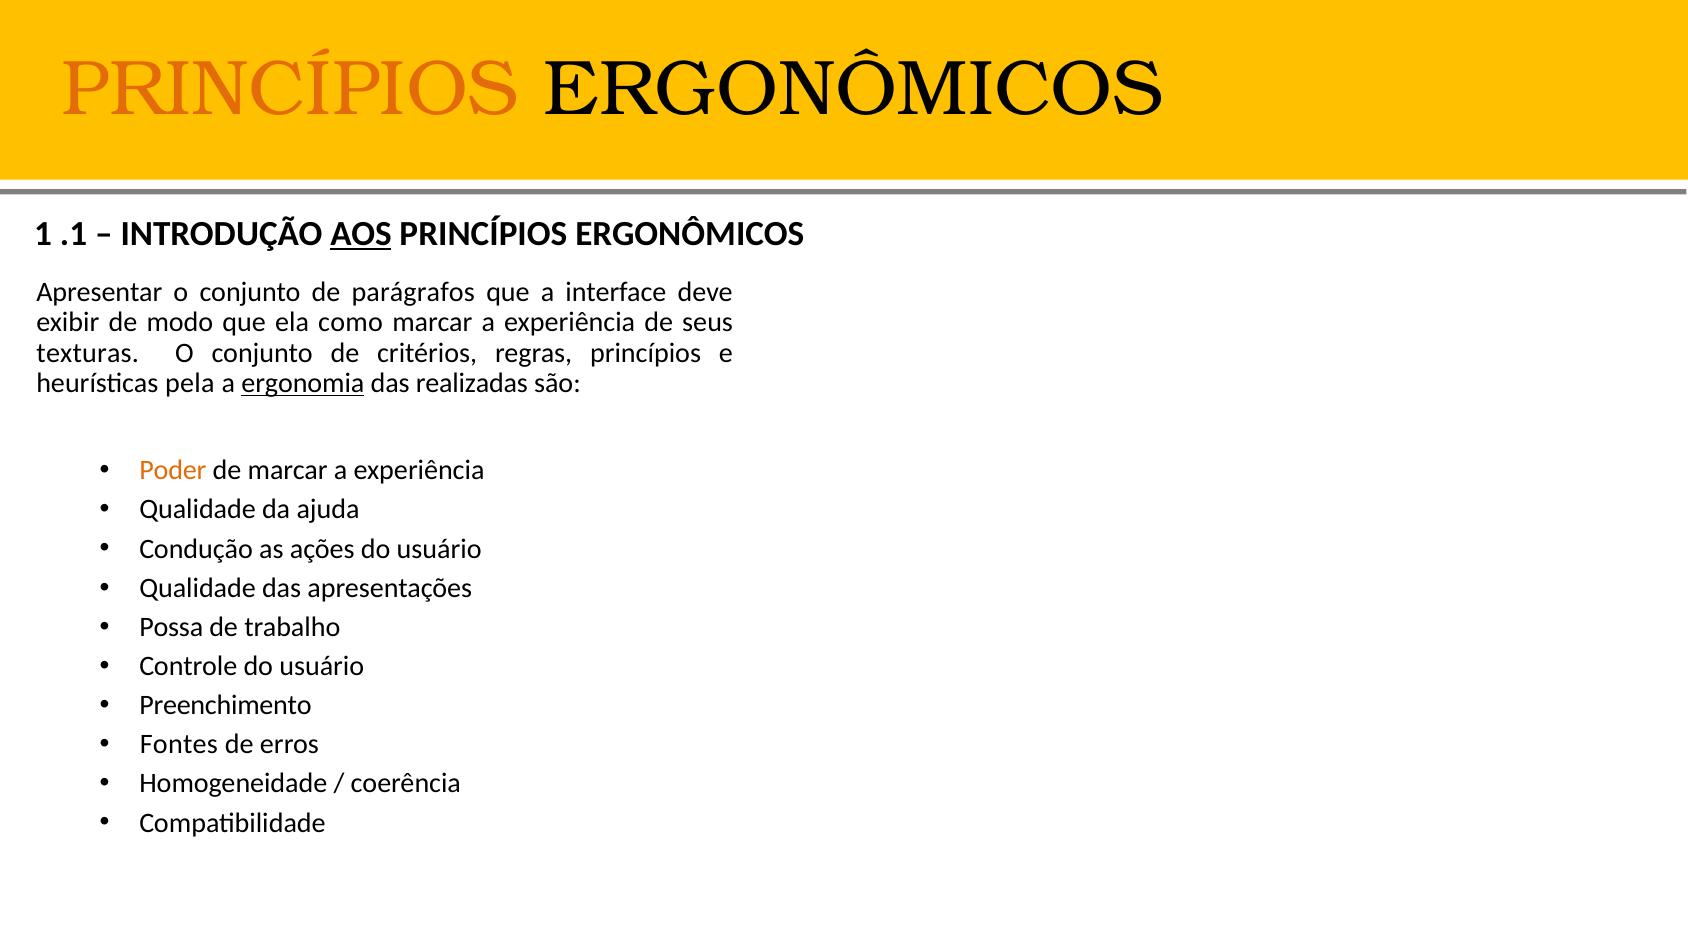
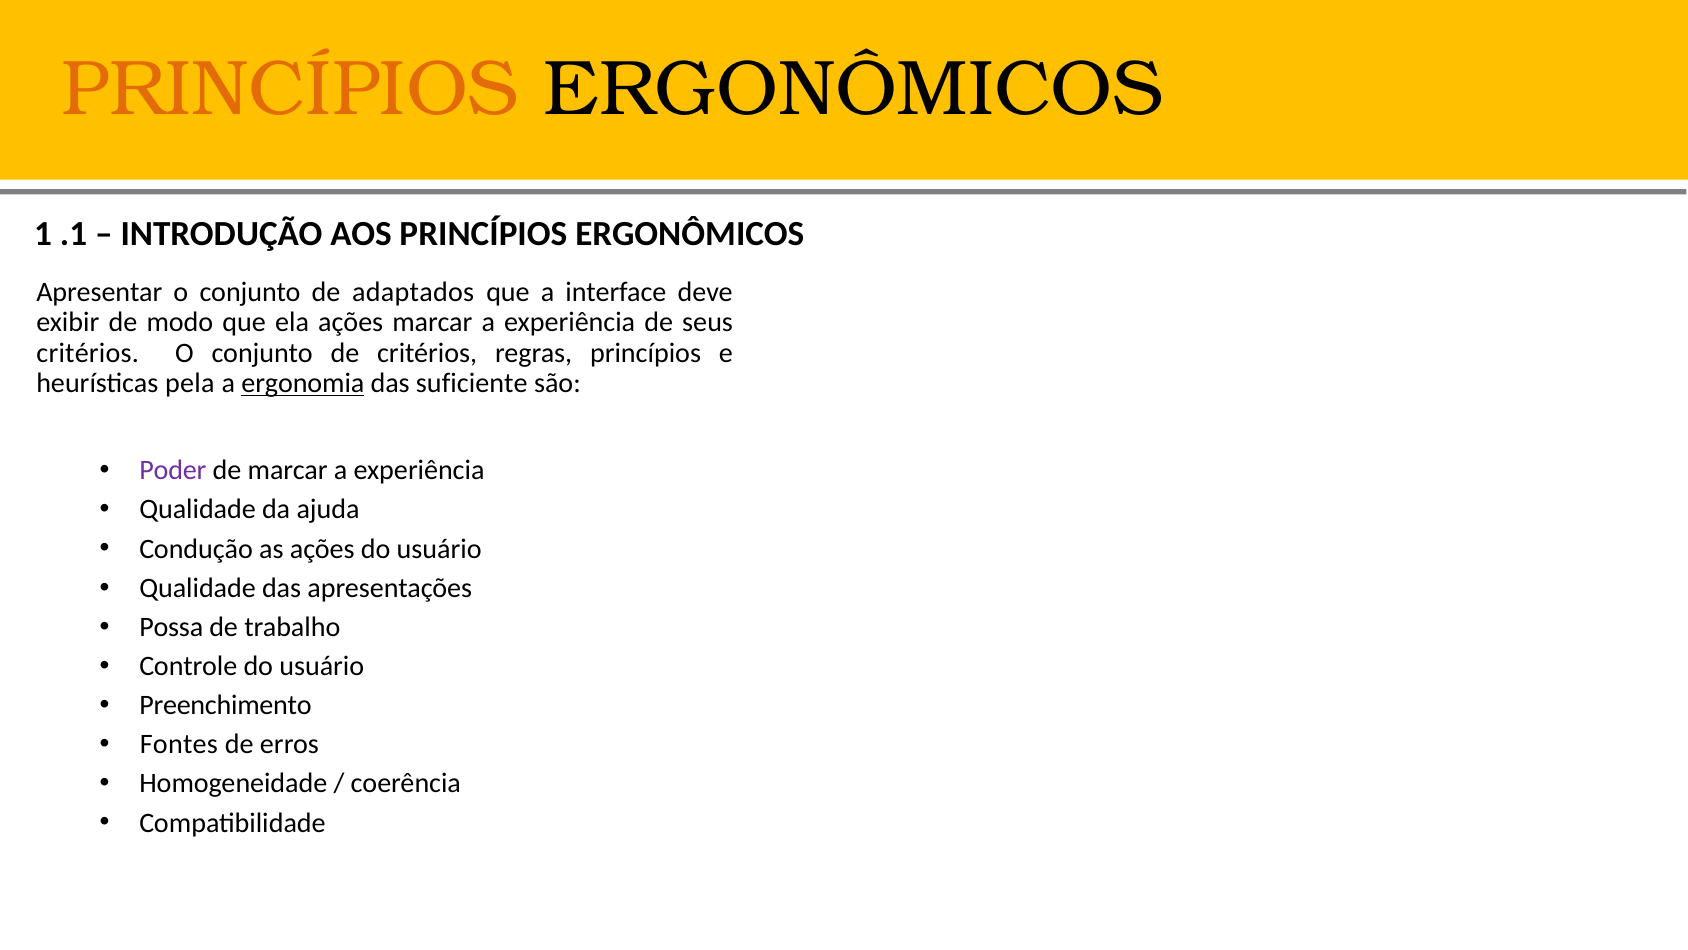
AOS underline: present -> none
parágrafos: parágrafos -> adaptados
ela como: como -> ações
texturas at (88, 353): texturas -> critérios
realizadas: realizadas -> suficiente
Poder colour: orange -> purple
